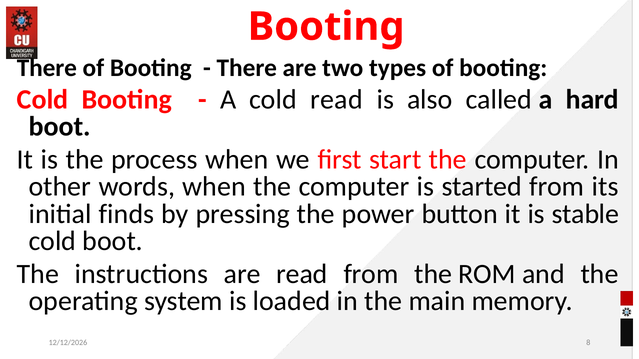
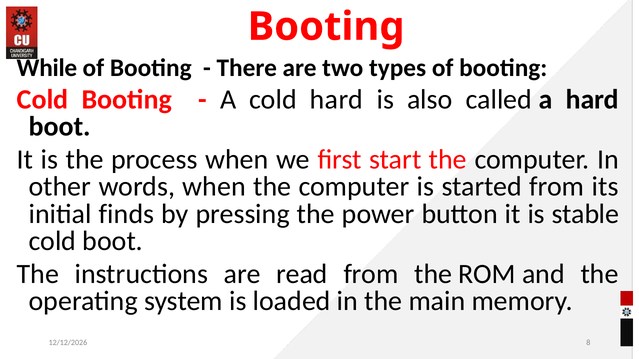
There at (47, 68): There -> While
cold read: read -> hard
